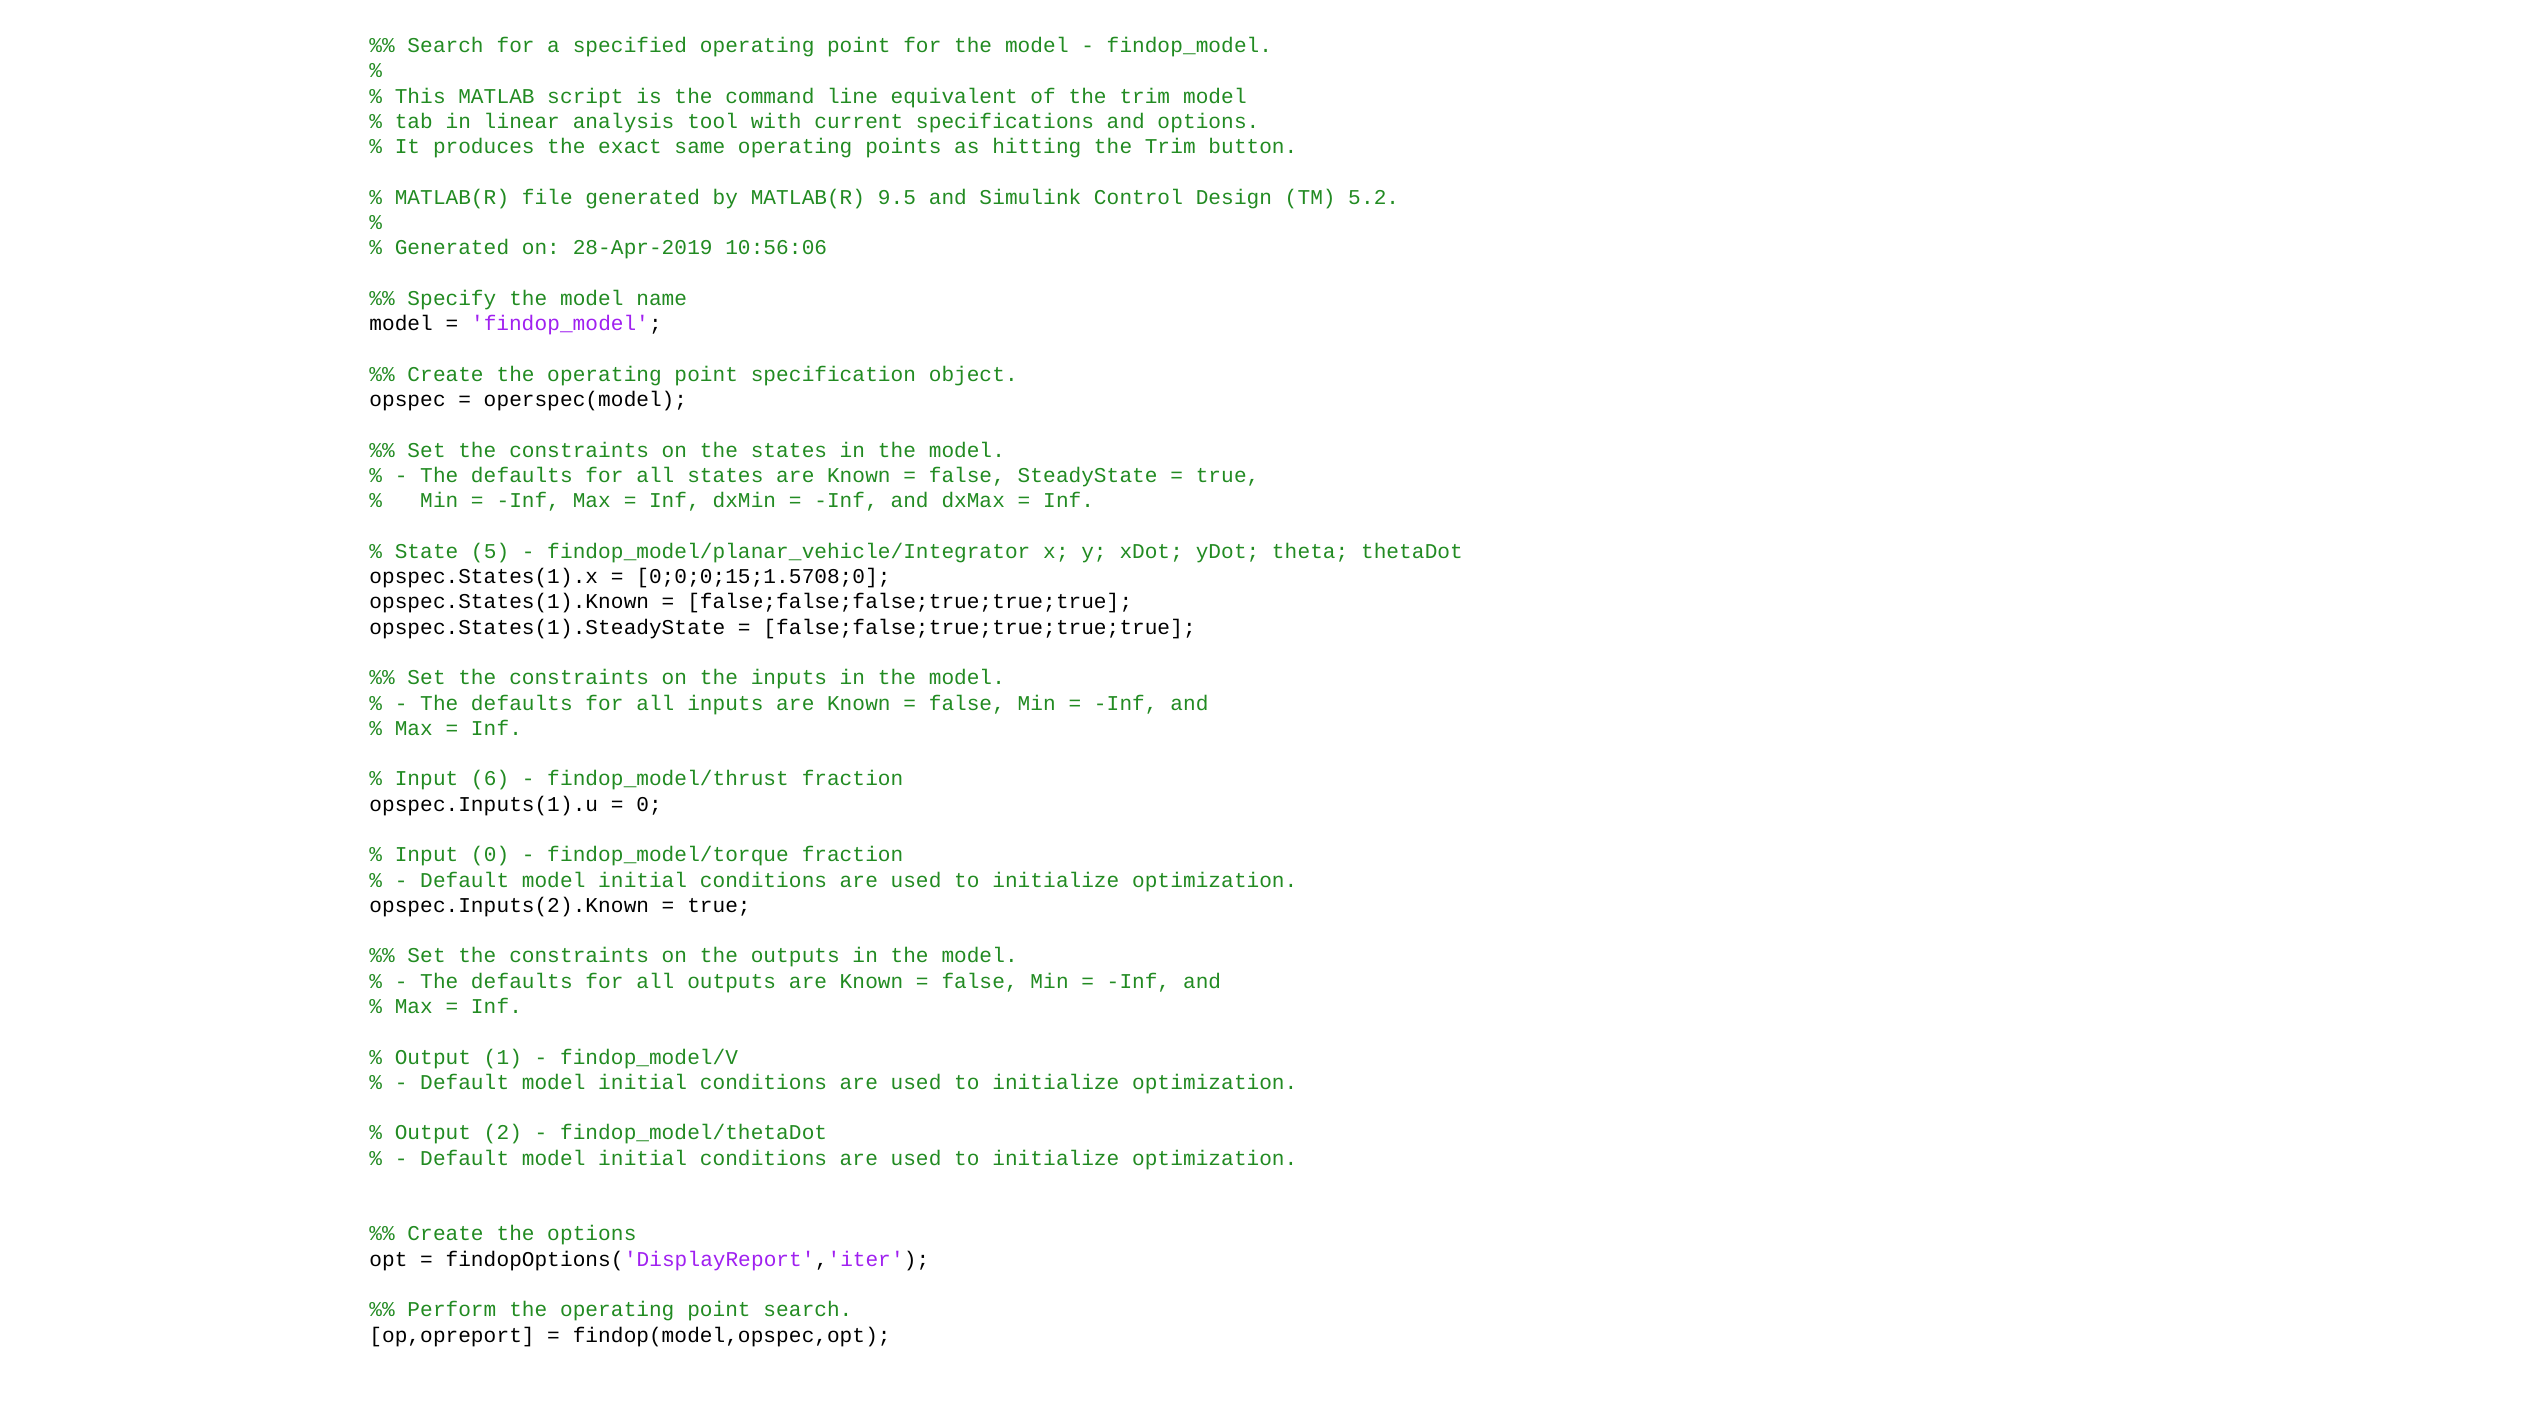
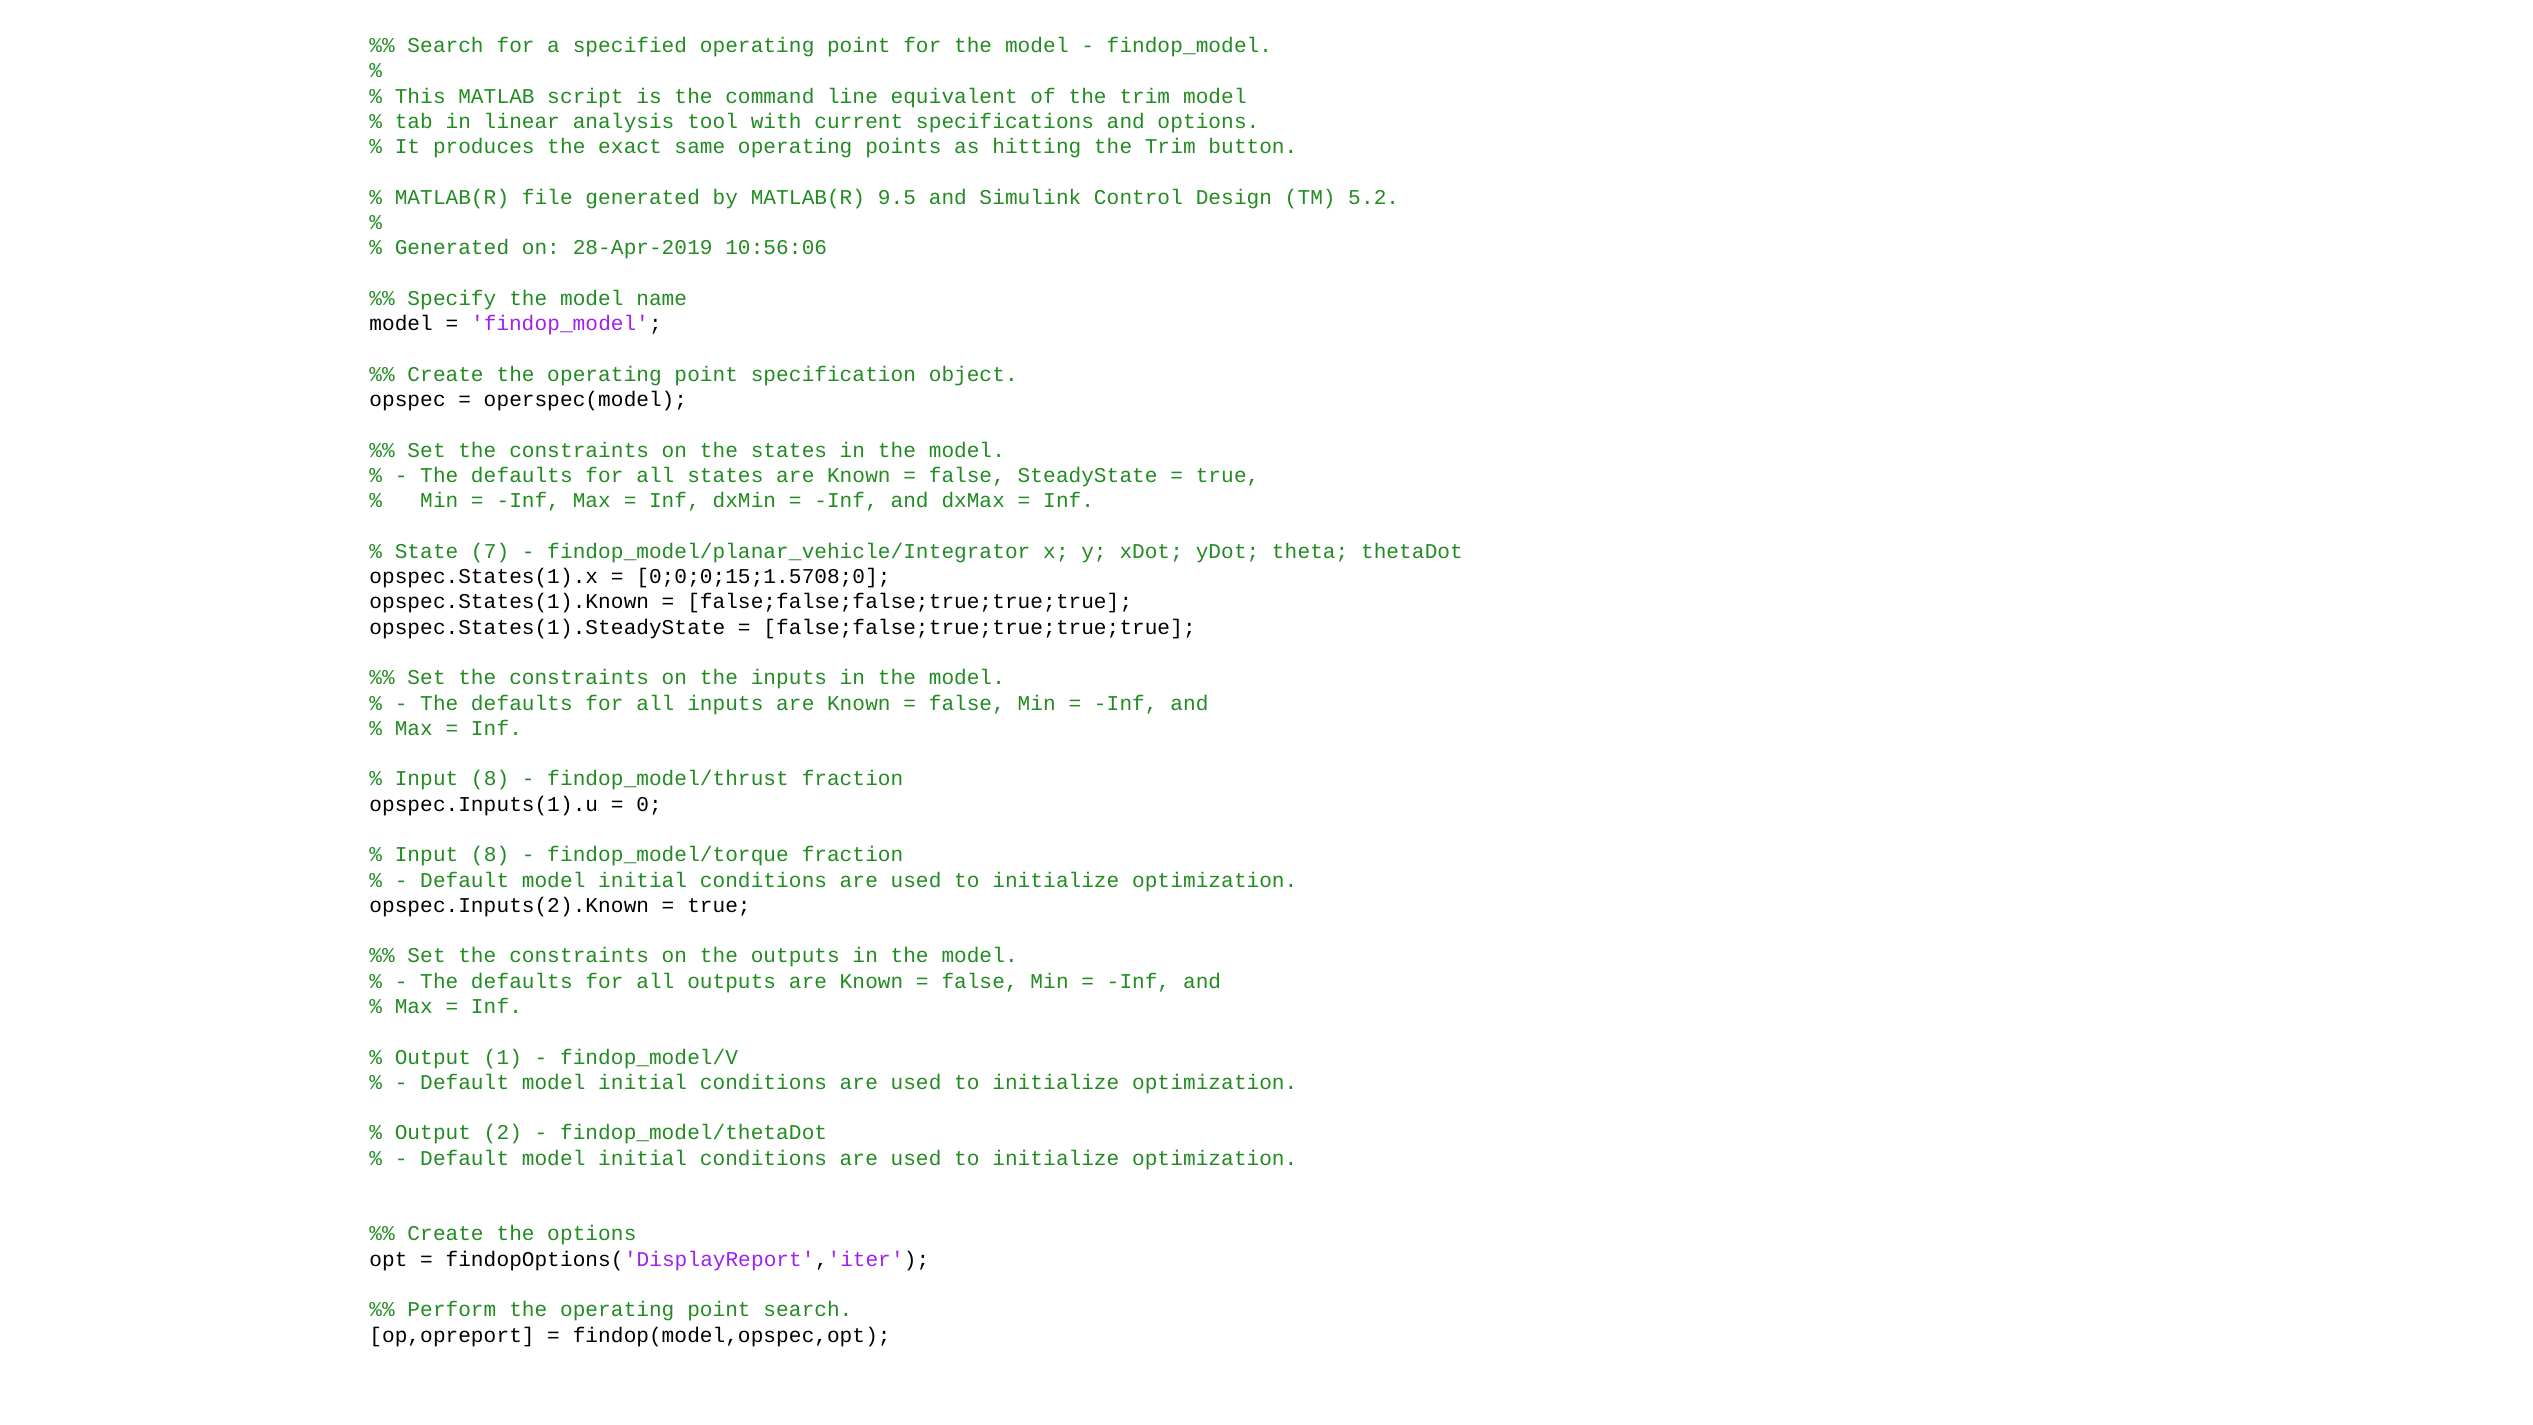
5: 5 -> 7
6 at (490, 779): 6 -> 8
0 at (490, 855): 0 -> 8
